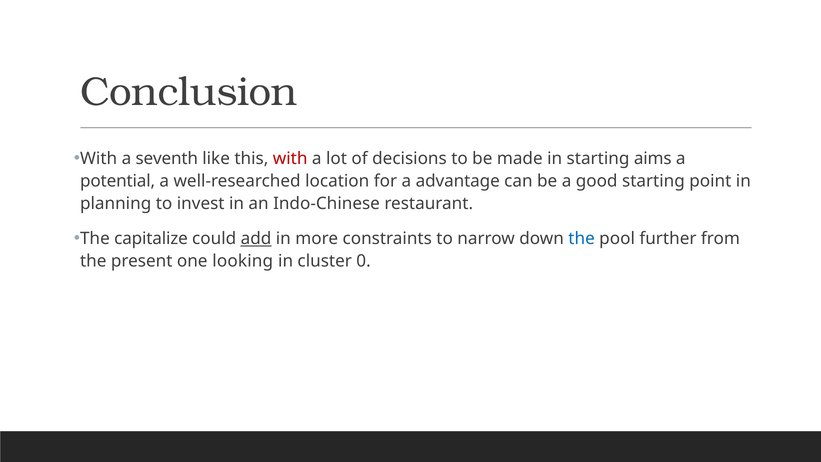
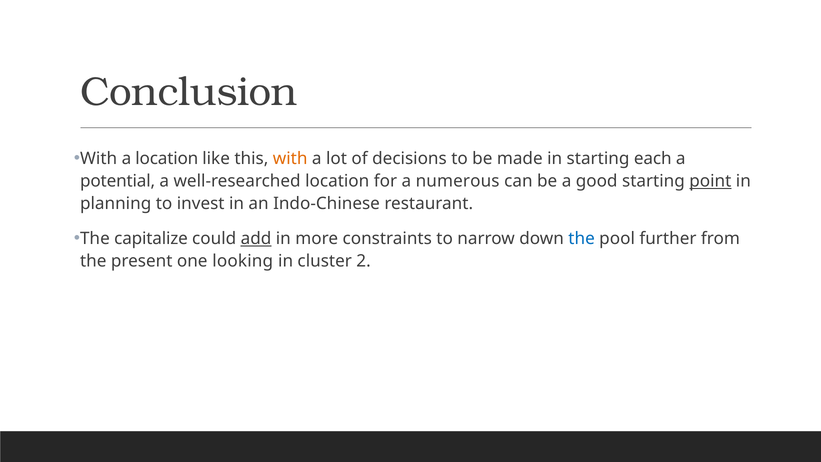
a seventh: seventh -> location
with at (290, 159) colour: red -> orange
aims: aims -> each
advantage: advantage -> numerous
point underline: none -> present
0: 0 -> 2
